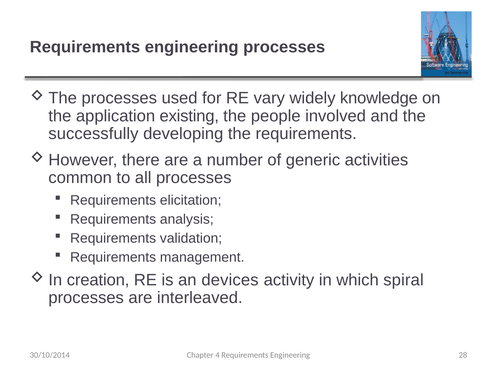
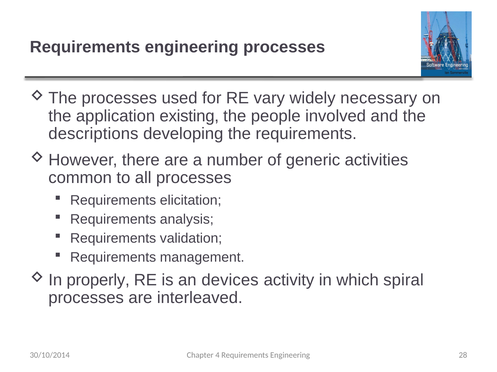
knowledge: knowledge -> necessary
successfully: successfully -> descriptions
creation: creation -> properly
